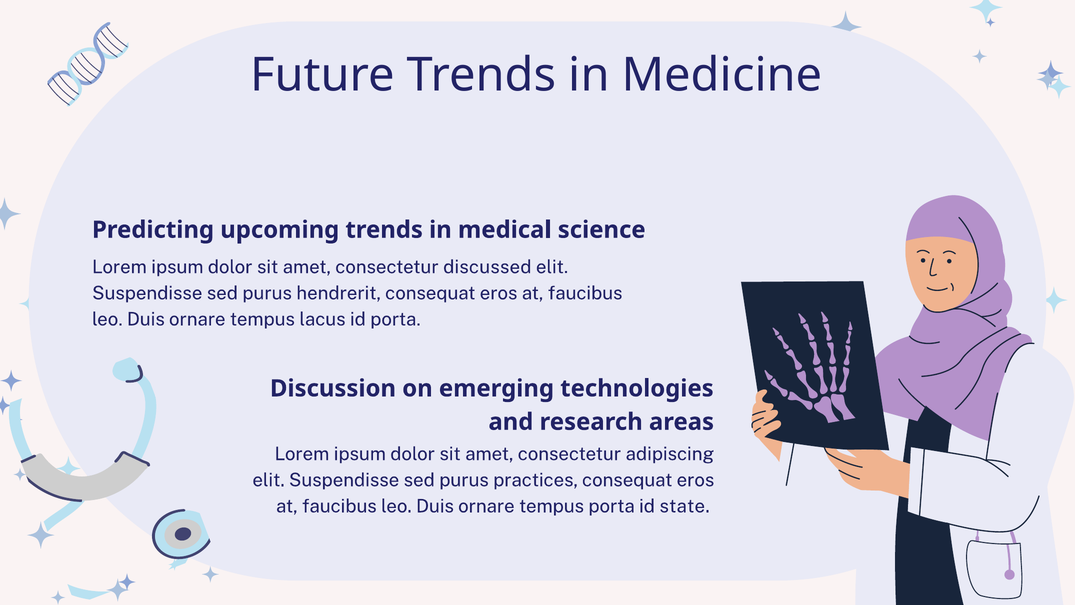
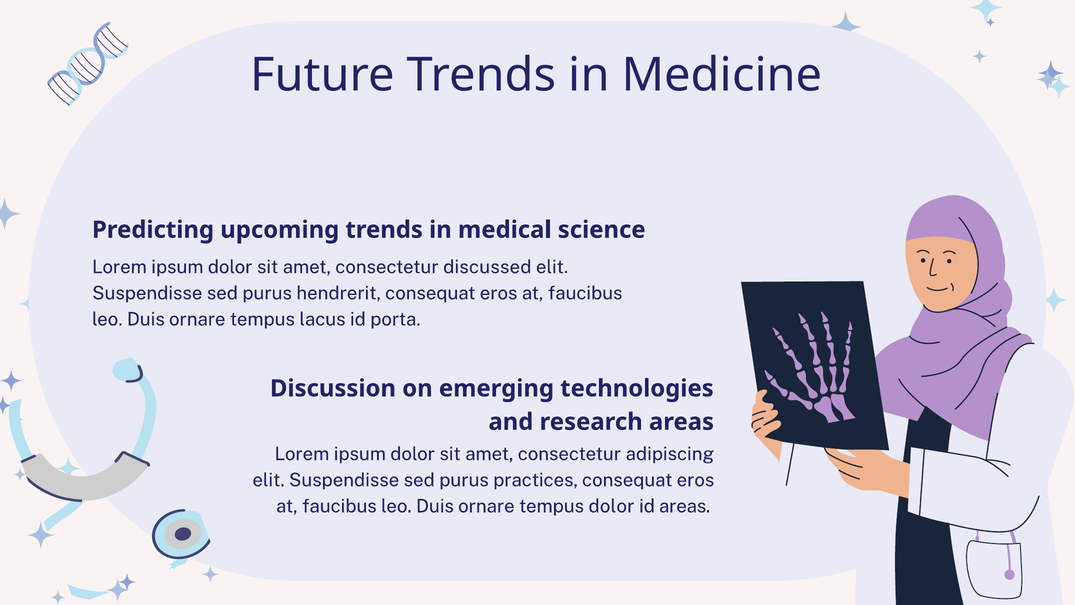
tempus porta: porta -> dolor
id state: state -> areas
